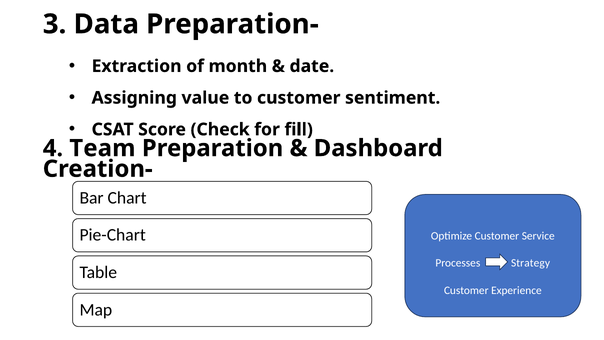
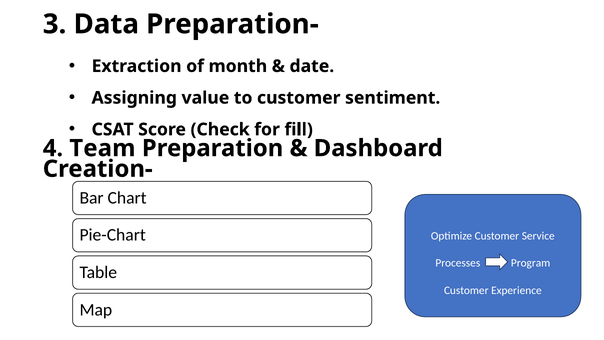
Strategy: Strategy -> Program
